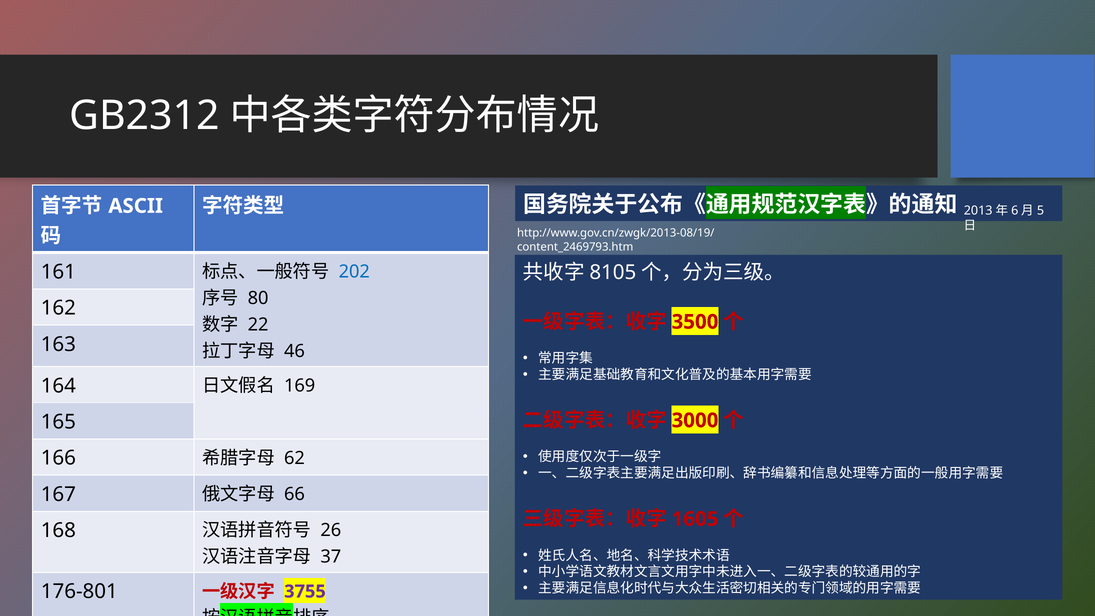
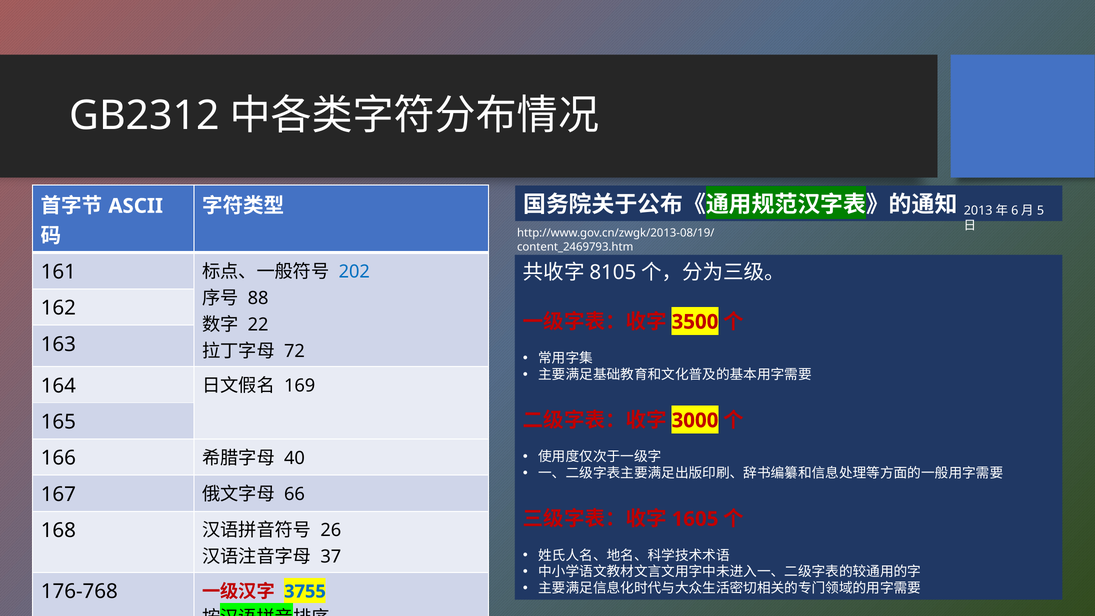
80: 80 -> 88
46: 46 -> 72
62: 62 -> 40
176-801: 176-801 -> 176-768
3755 colour: purple -> blue
